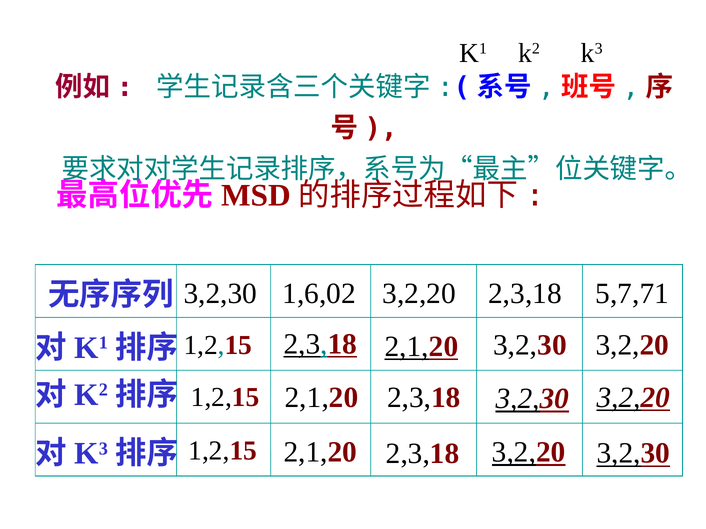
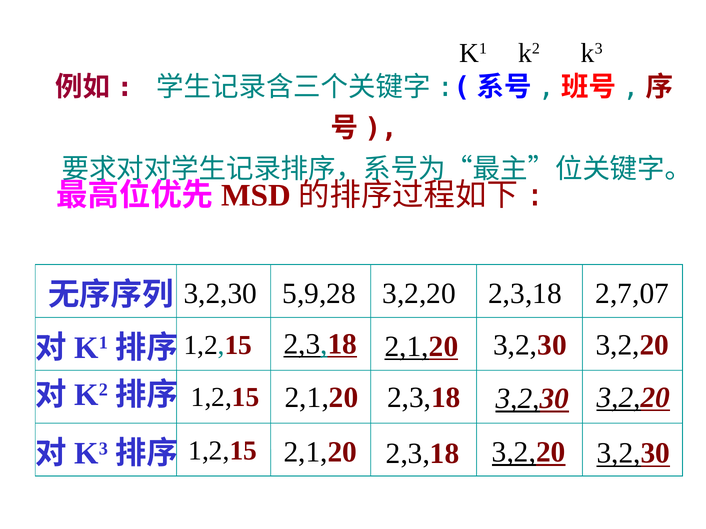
1,6,02: 1,6,02 -> 5,9,28
5,7,71: 5,7,71 -> 2,7,07
